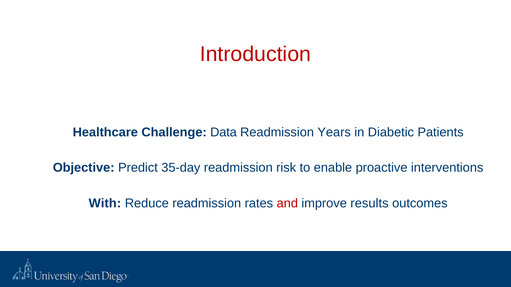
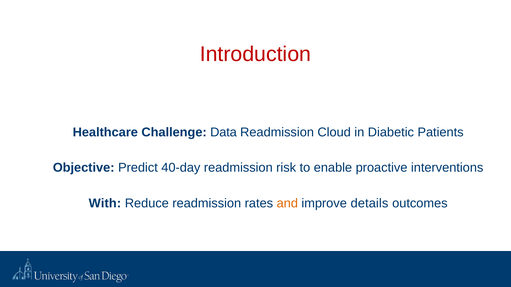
Years: Years -> Cloud
35-day: 35-day -> 40-day
and colour: red -> orange
results: results -> details
